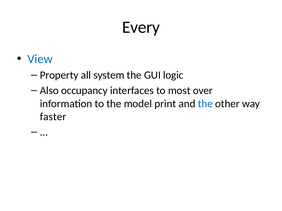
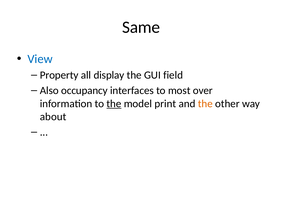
Every: Every -> Same
system: system -> display
logic: logic -> field
the at (114, 104) underline: none -> present
the at (205, 104) colour: blue -> orange
faster: faster -> about
